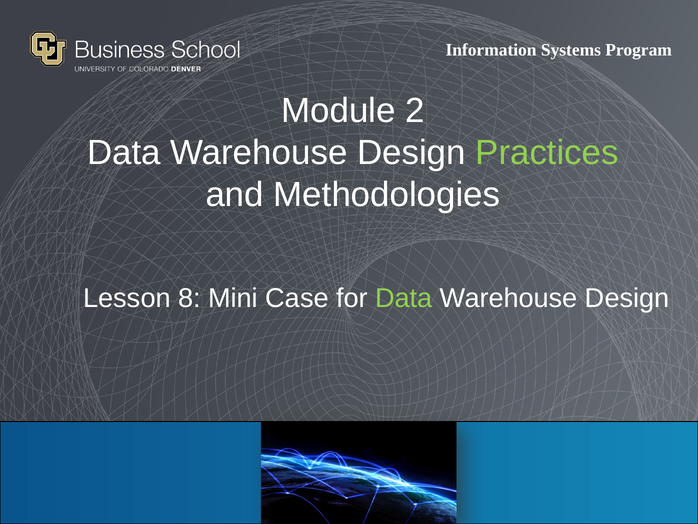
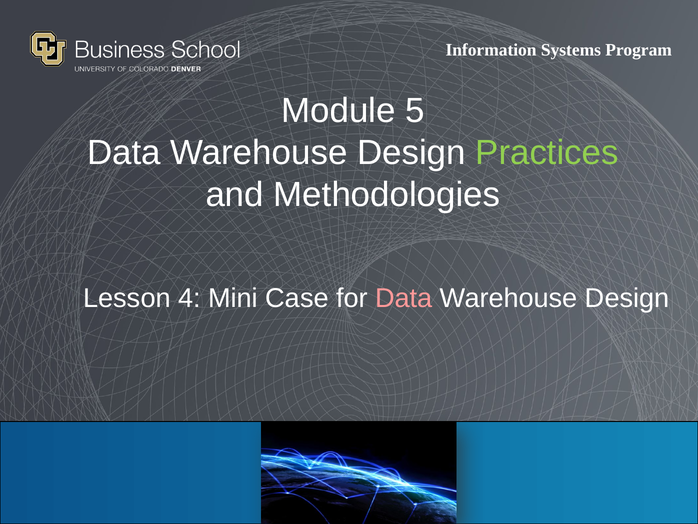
2: 2 -> 5
8: 8 -> 4
Data at (404, 298) colour: light green -> pink
